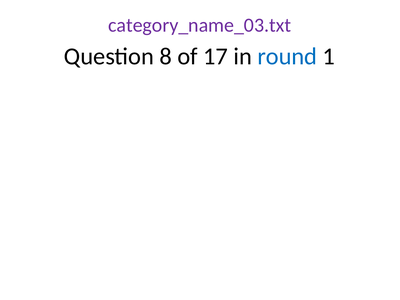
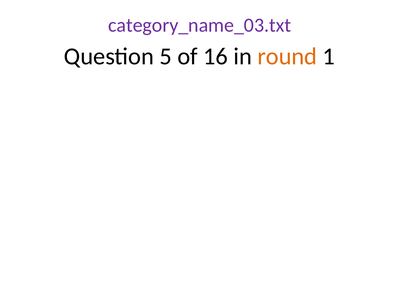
8: 8 -> 5
17: 17 -> 16
round colour: blue -> orange
